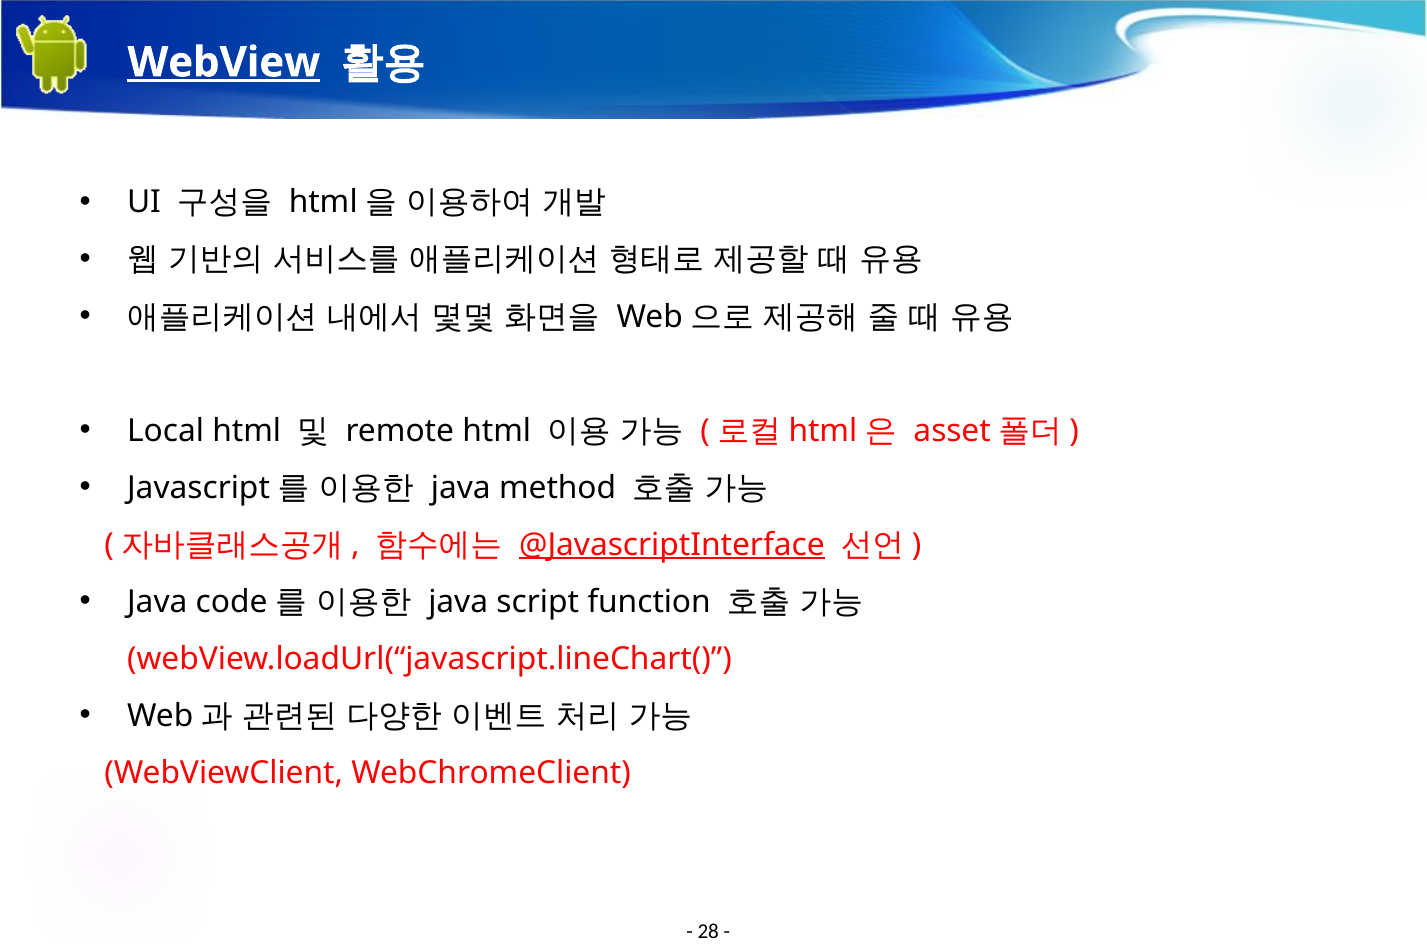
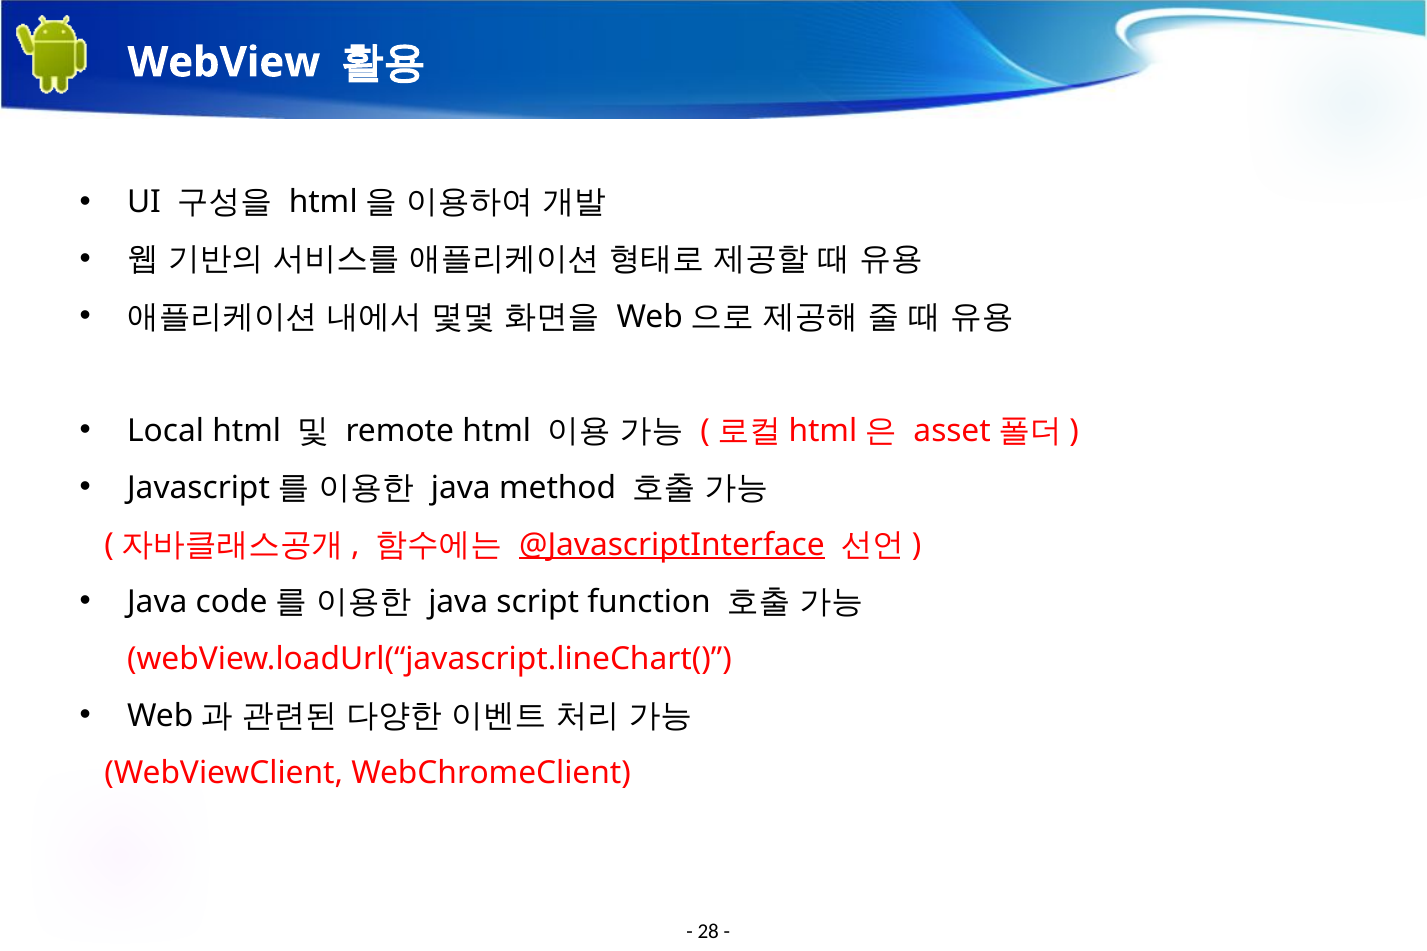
WebView underline: present -> none
